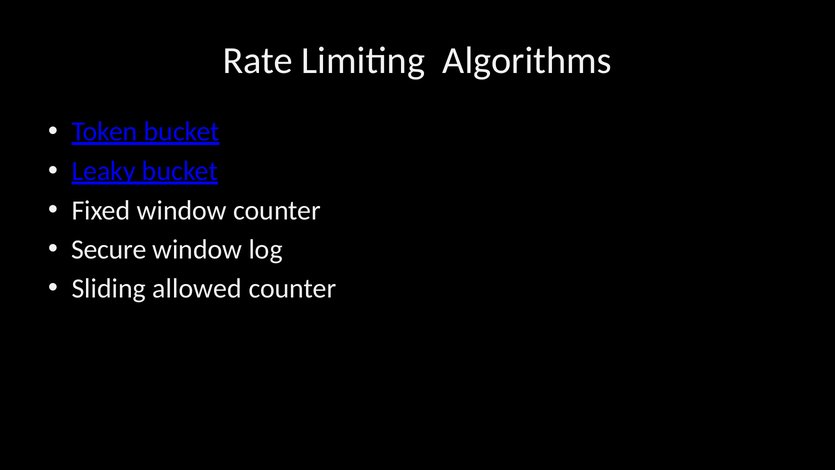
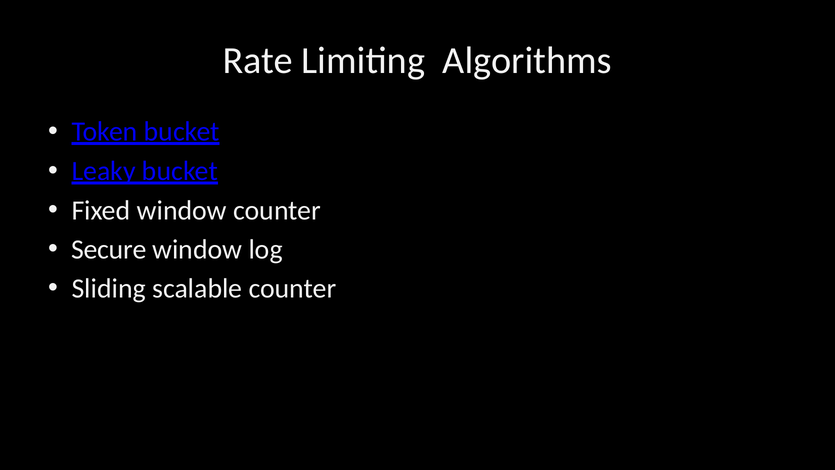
allowed: allowed -> scalable
